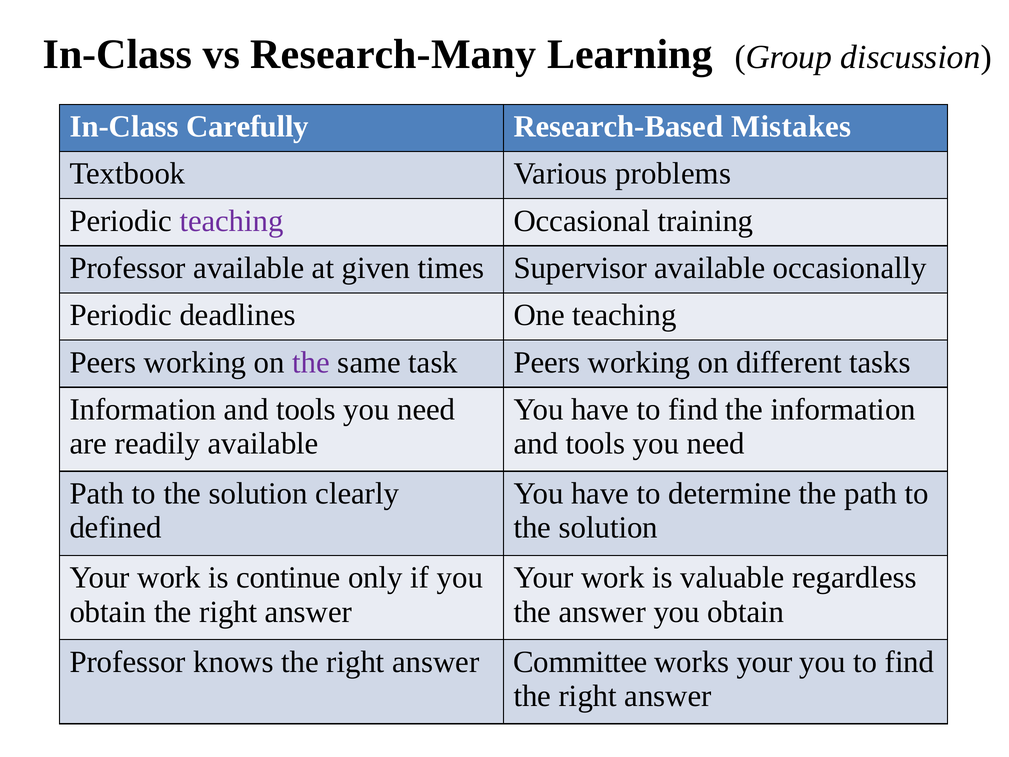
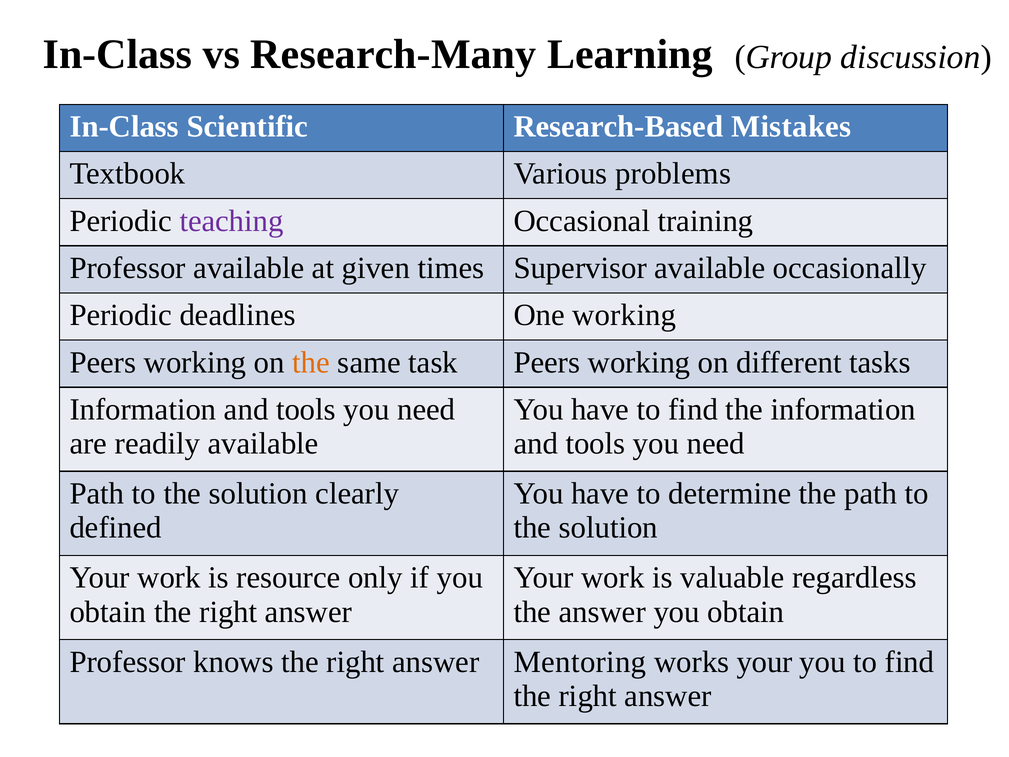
Carefully: Carefully -> Scientific
One teaching: teaching -> working
the at (311, 362) colour: purple -> orange
continue: continue -> resource
Committee: Committee -> Mentoring
